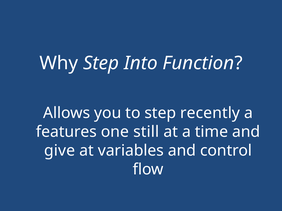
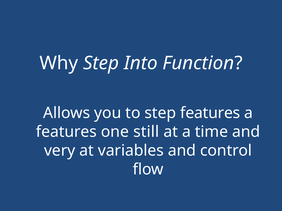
step recently: recently -> features
give: give -> very
